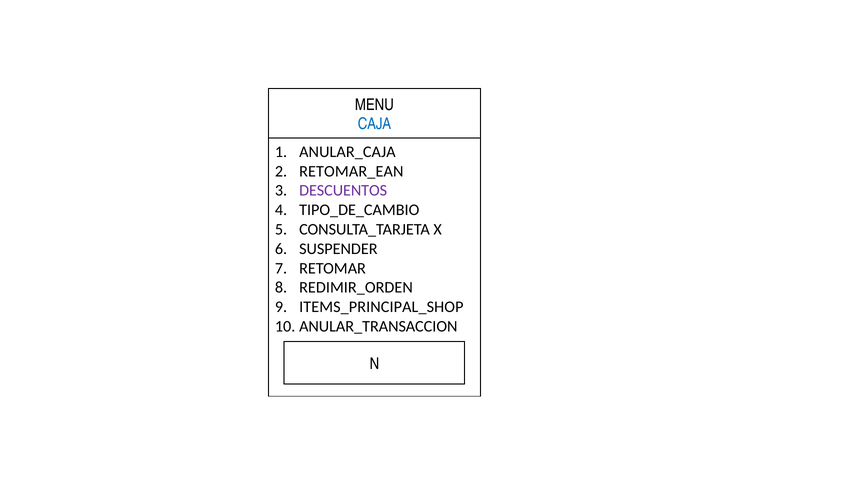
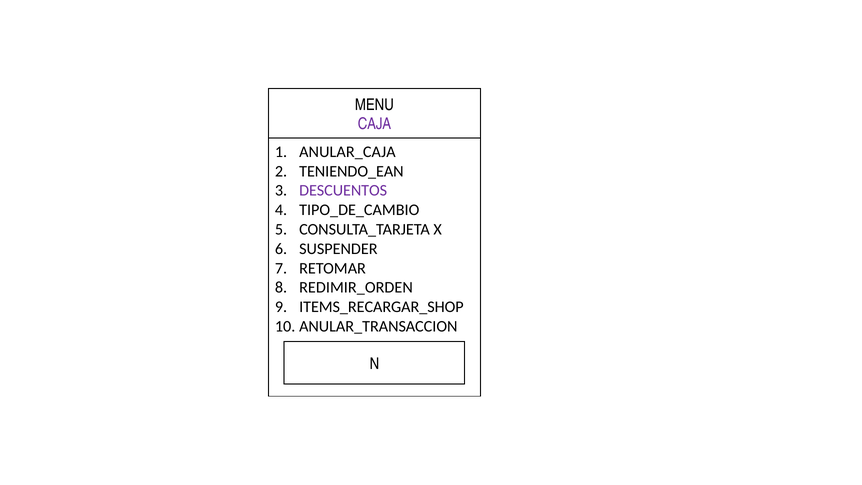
CAJA colour: blue -> purple
RETOMAR_EAN: RETOMAR_EAN -> TENIENDO_EAN
ITEMS_PRINCIPAL_SHOP: ITEMS_PRINCIPAL_SHOP -> ITEMS_RECARGAR_SHOP
